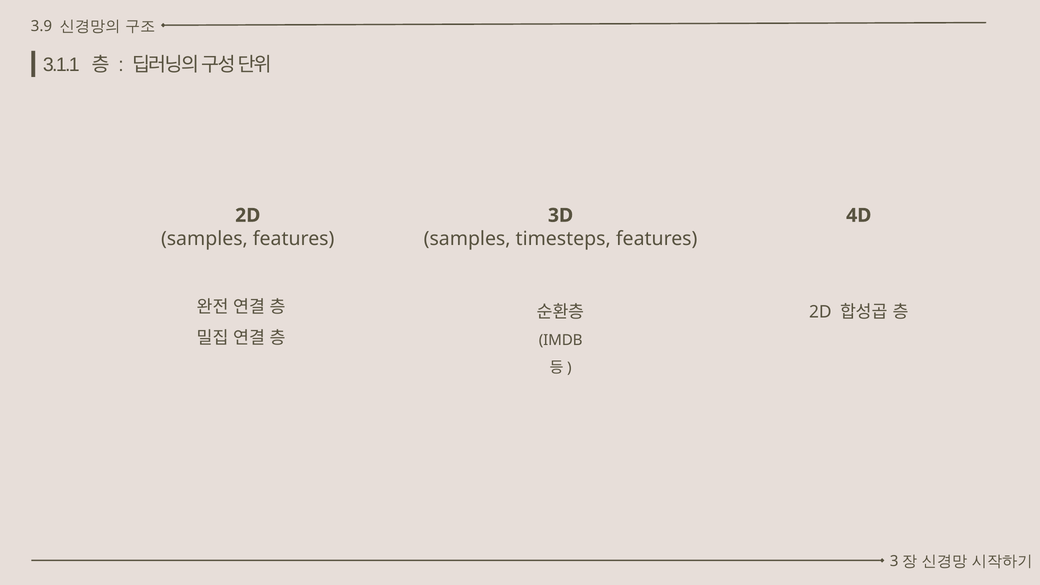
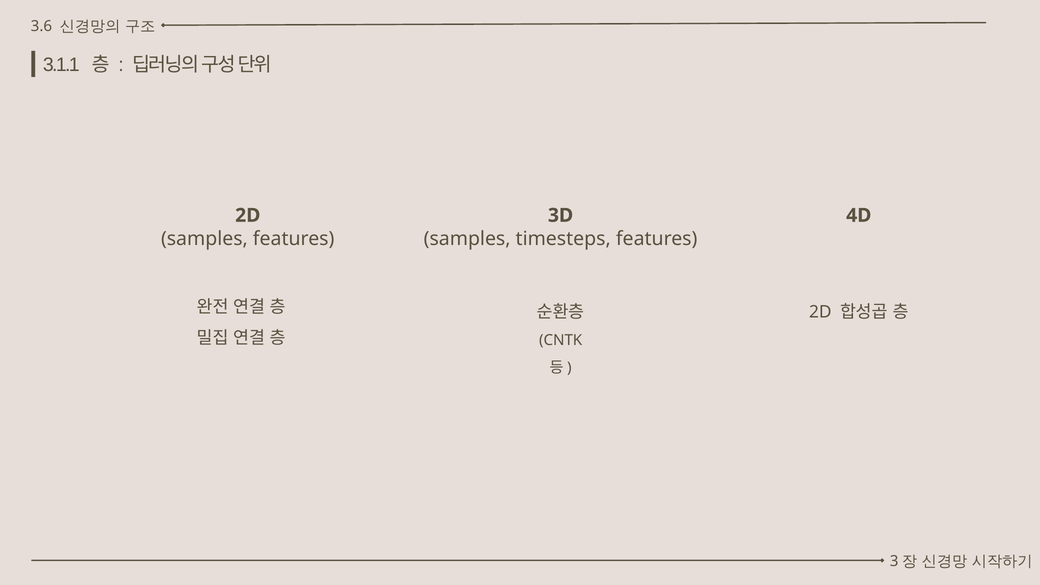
3.9: 3.9 -> 3.6
IMDB: IMDB -> CNTK
